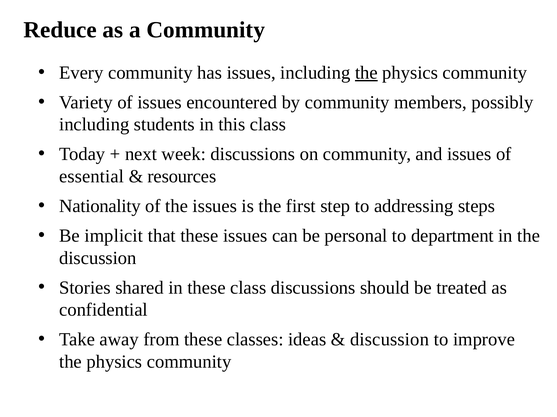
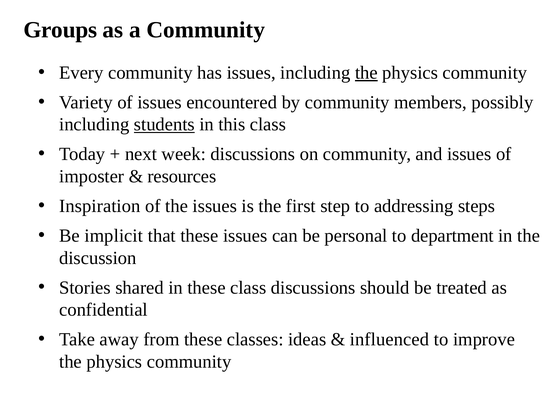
Reduce: Reduce -> Groups
students underline: none -> present
essential: essential -> imposter
Nationality: Nationality -> Inspiration
discussion at (390, 340): discussion -> influenced
